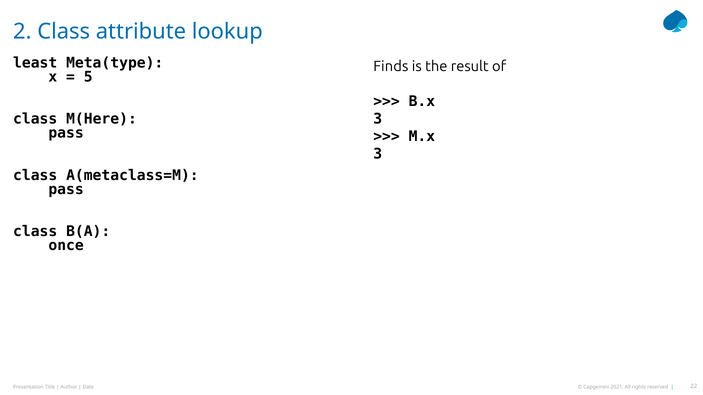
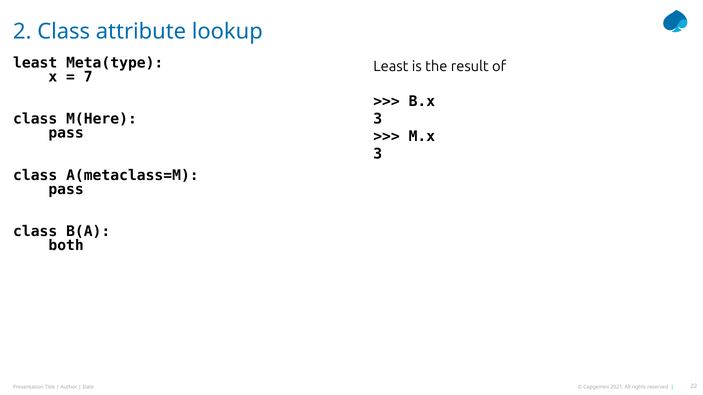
Finds at (391, 66): Finds -> Least
5: 5 -> 7
once: once -> both
